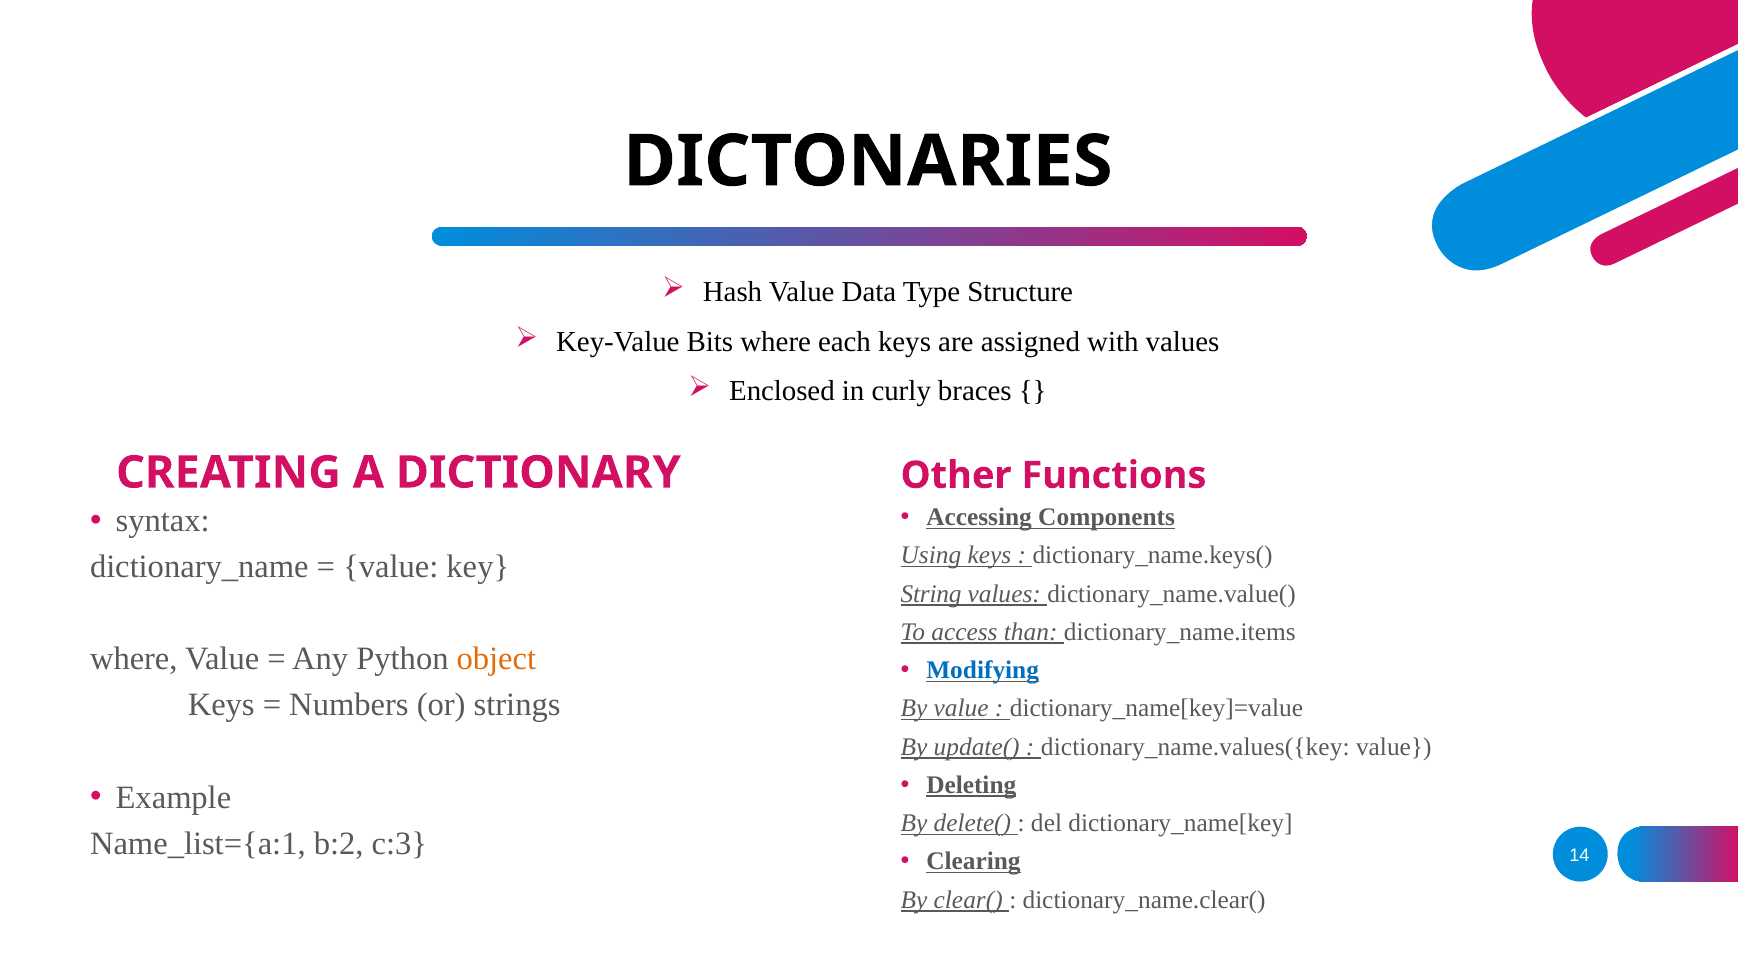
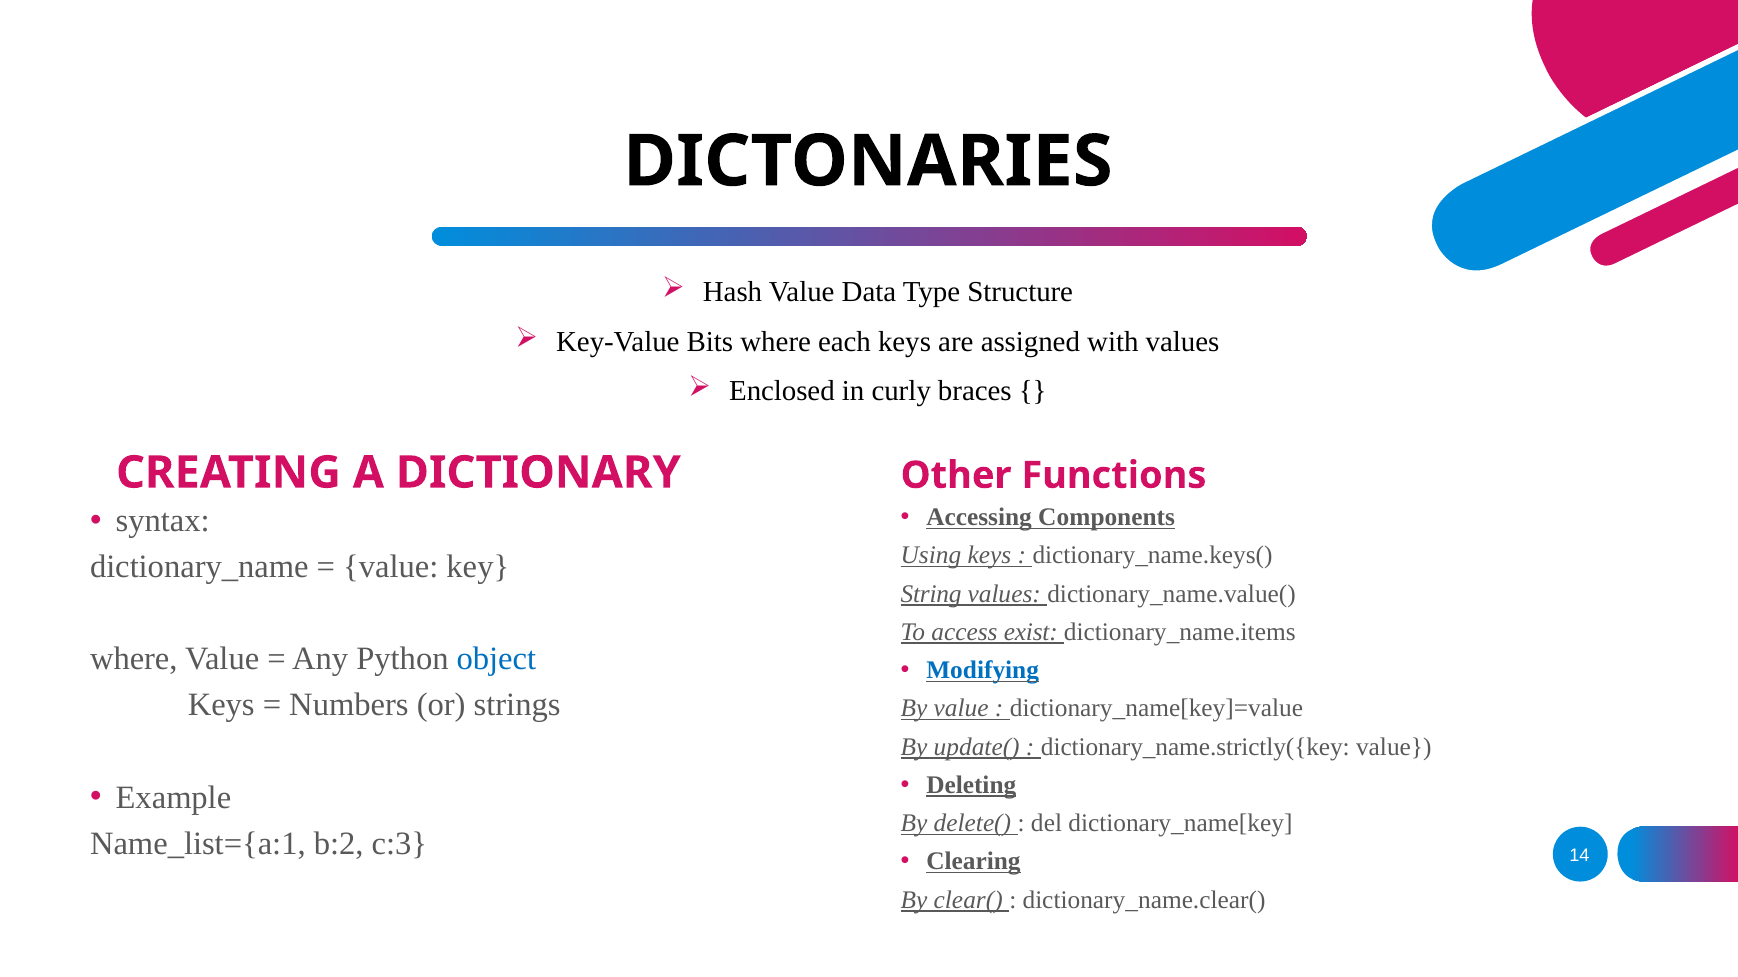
than: than -> exist
object colour: orange -> blue
dictionary_name.values({key: dictionary_name.values({key -> dictionary_name.strictly({key
